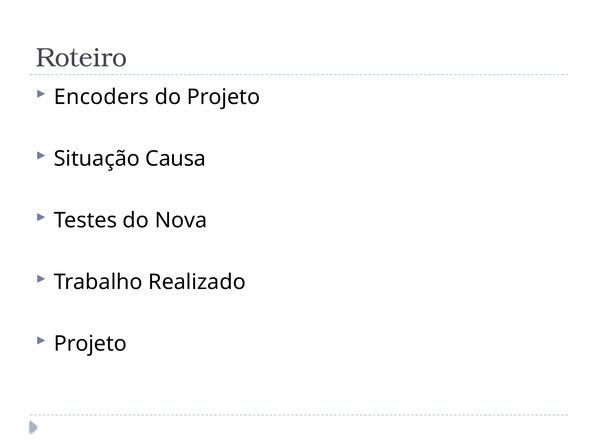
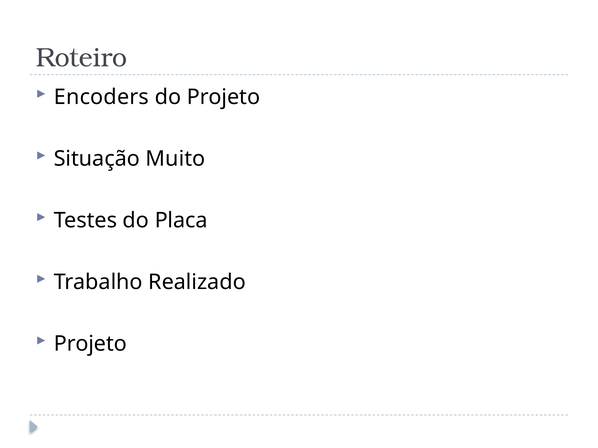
Causa: Causa -> Muito
Nova: Nova -> Placa
